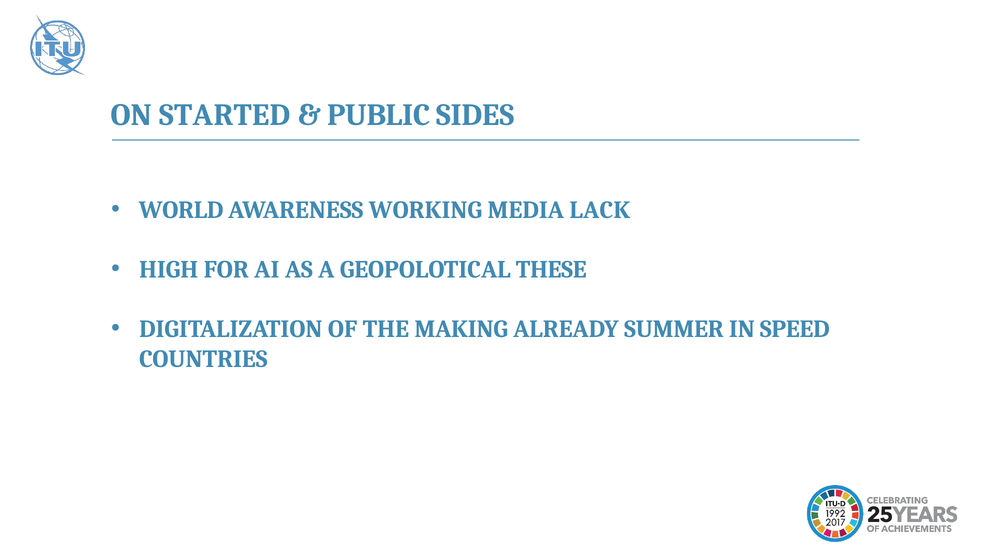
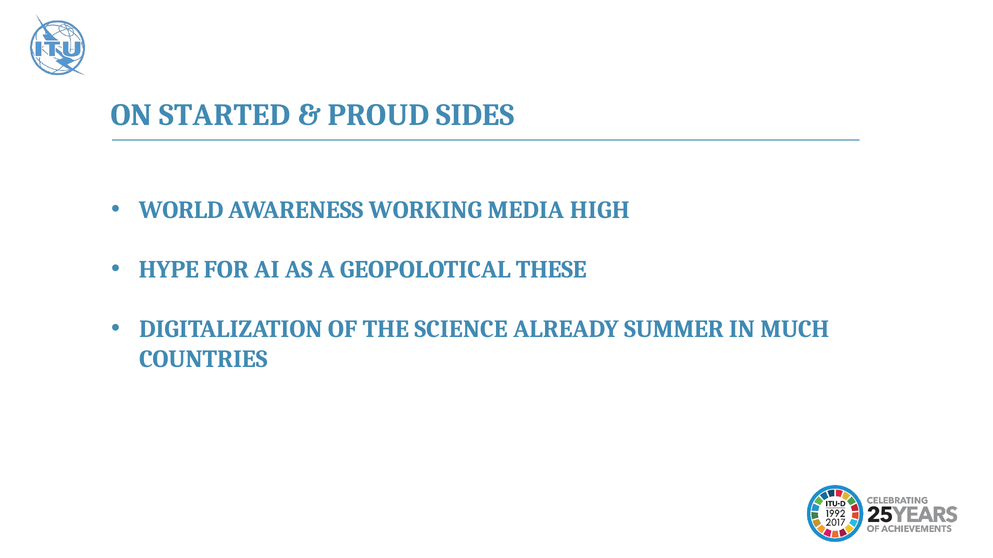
PUBLIC: PUBLIC -> PROUD
LACK: LACK -> HIGH
HIGH: HIGH -> HYPE
MAKING: MAKING -> SCIENCE
SPEED: SPEED -> MUCH
